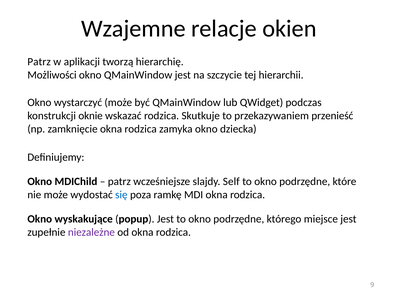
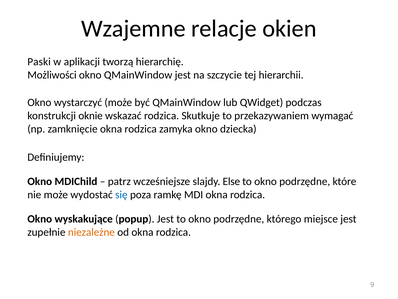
Patrz at (39, 62): Patrz -> Paski
przenieść: przenieść -> wymagać
Self: Self -> Else
niezależne colour: purple -> orange
